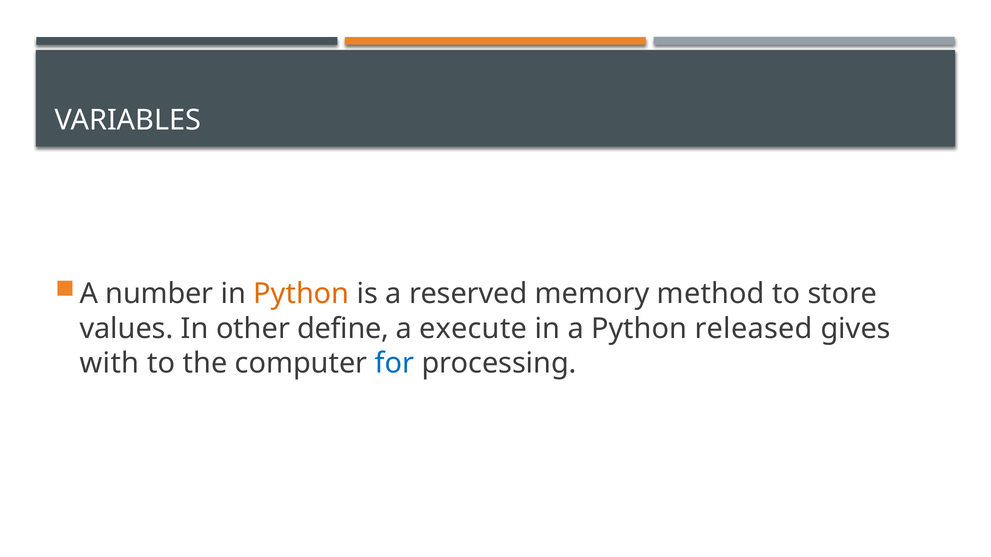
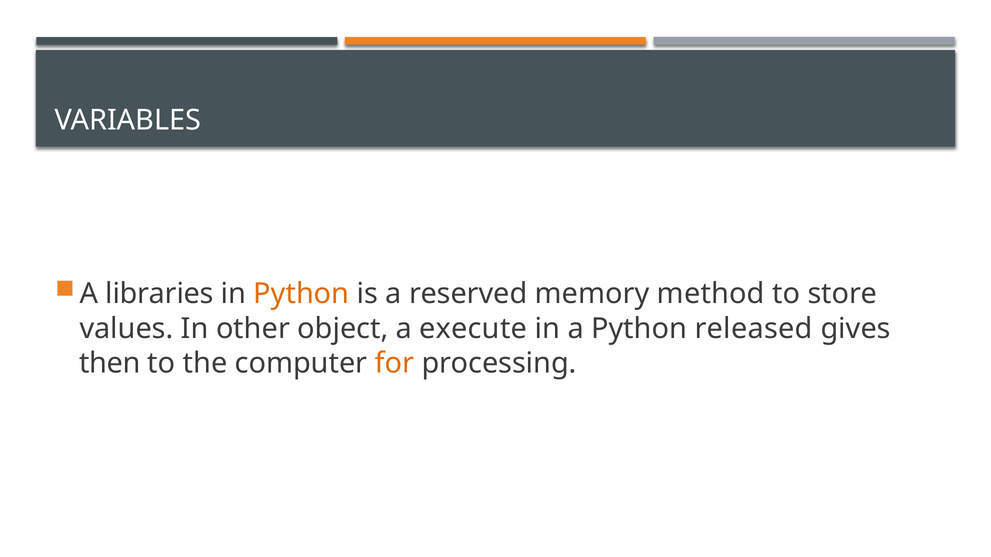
number: number -> libraries
define: define -> object
with: with -> then
for colour: blue -> orange
